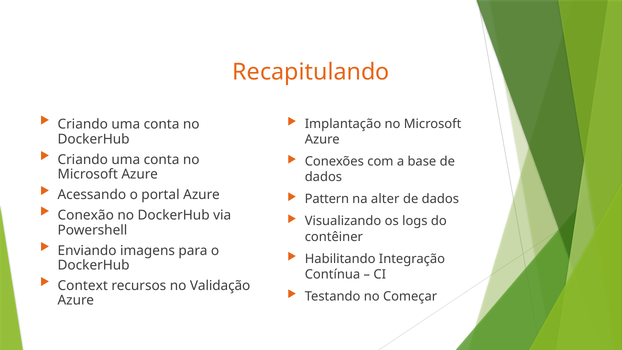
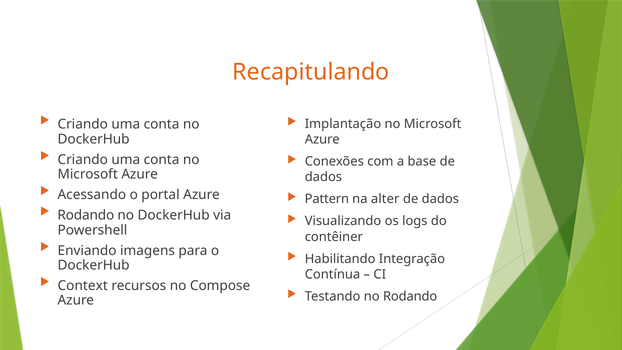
Conexão at (86, 215): Conexão -> Rodando
Validação: Validação -> Compose
no Começar: Começar -> Rodando
